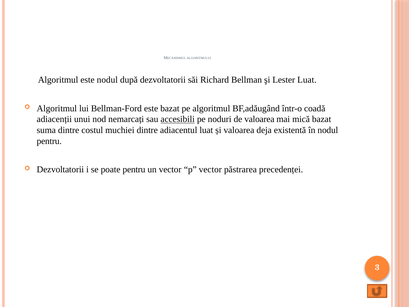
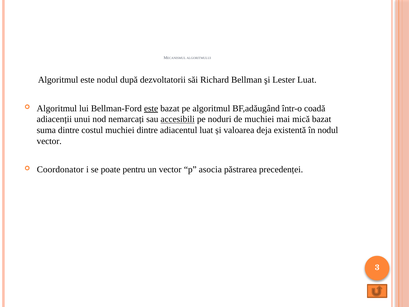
este at (151, 108) underline: none -> present
de valoarea: valoarea -> muchiei
pentru at (49, 141): pentru -> vector
Dezvoltatorii at (60, 170): Dezvoltatorii -> Coordonator
p vector: vector -> asocia
